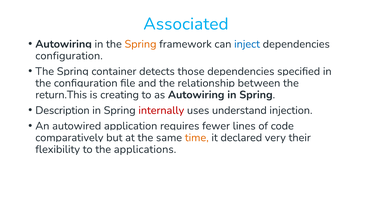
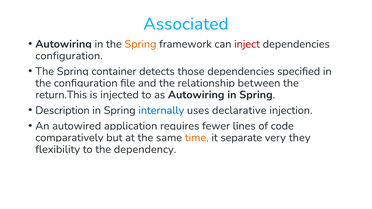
inject colour: blue -> red
creating: creating -> injected
internally colour: red -> blue
understand: understand -> declarative
declared: declared -> separate
their: their -> they
applications: applications -> dependency
